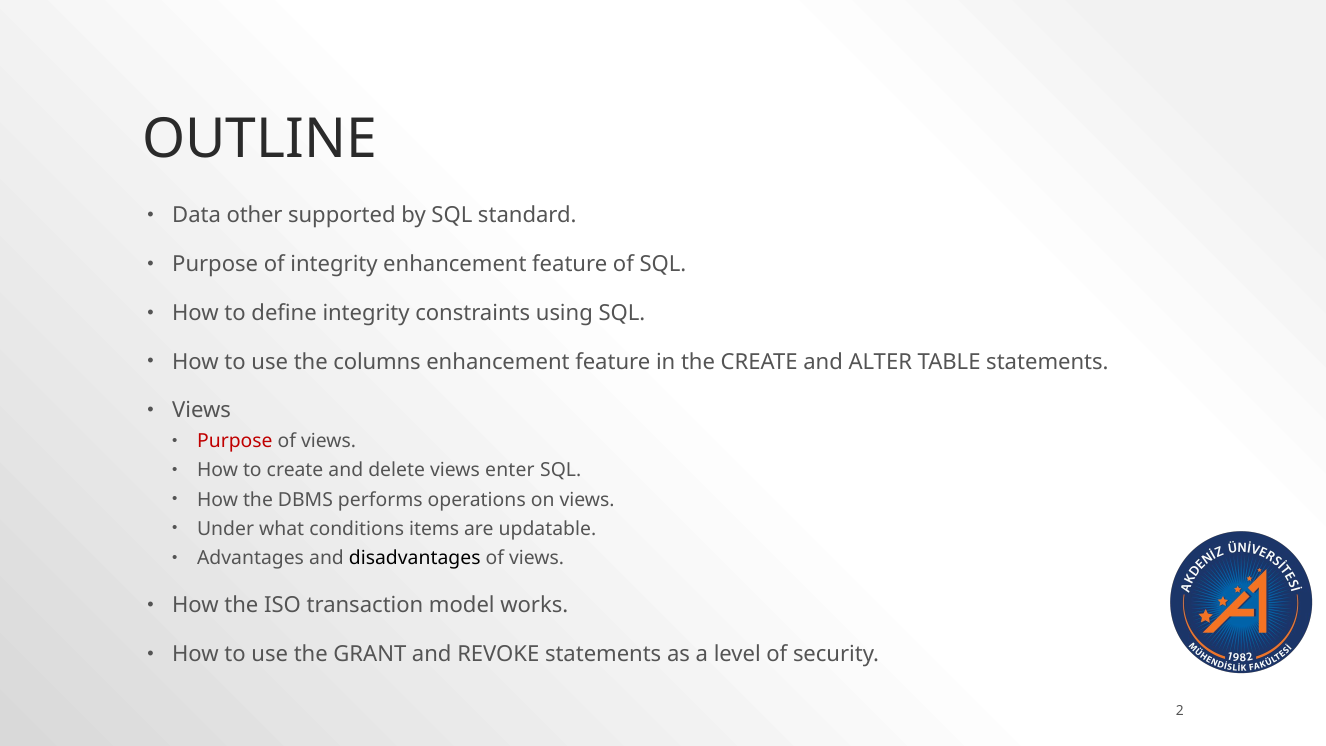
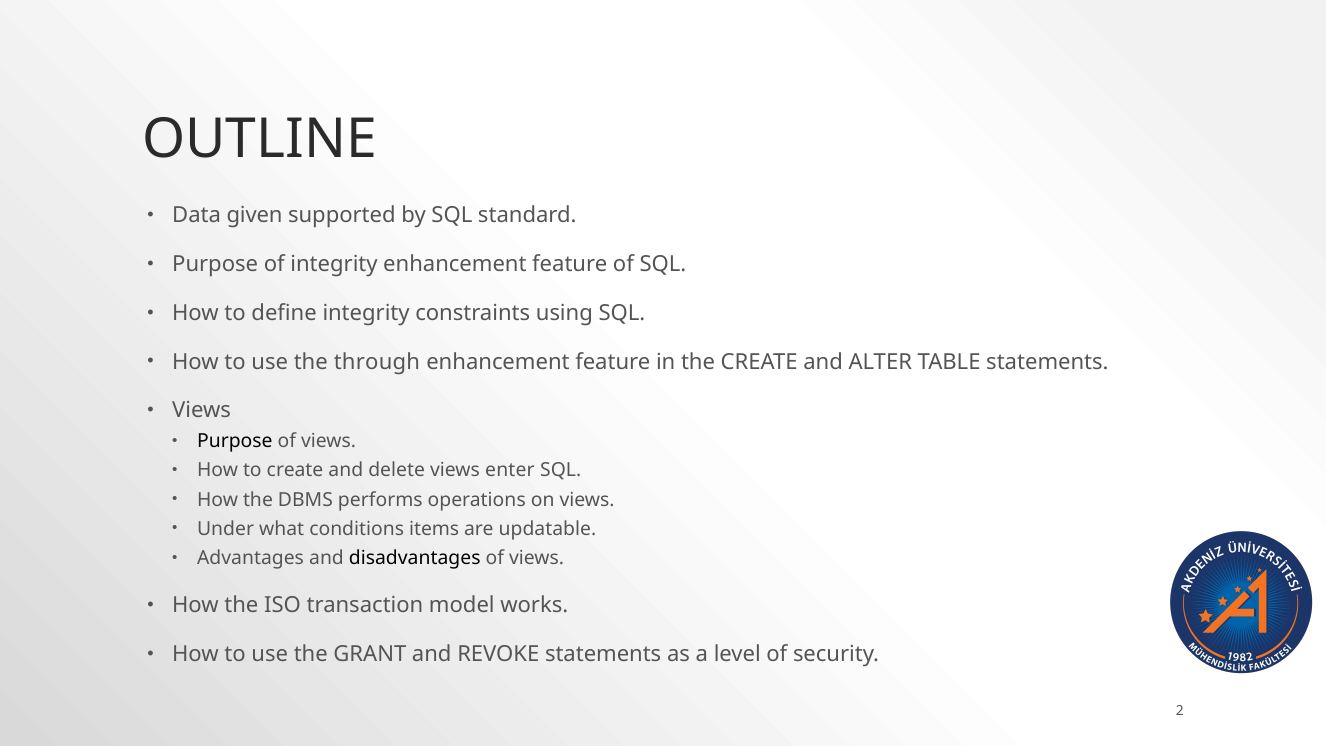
other: other -> given
columns: columns -> through
Purpose at (235, 441) colour: red -> black
